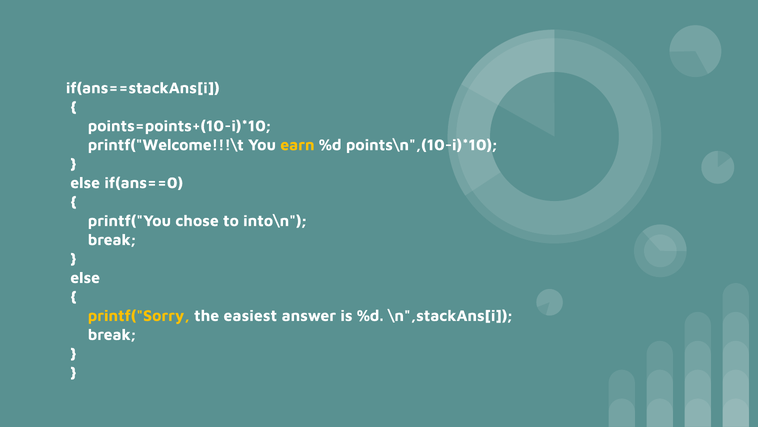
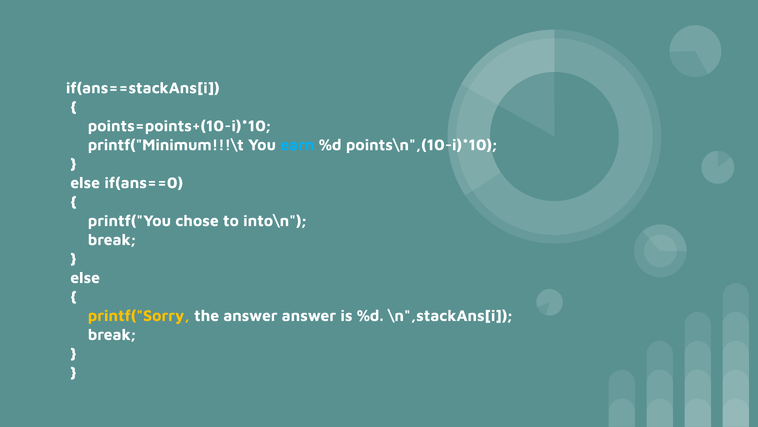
printf("Welcome!!!\t: printf("Welcome!!!\t -> printf("Minimum!!!\t
earn colour: yellow -> light blue
the easiest: easiest -> answer
